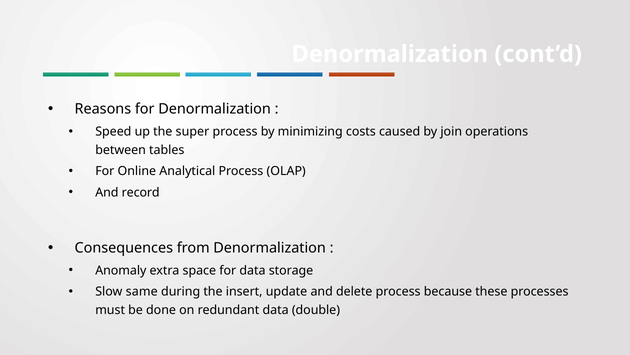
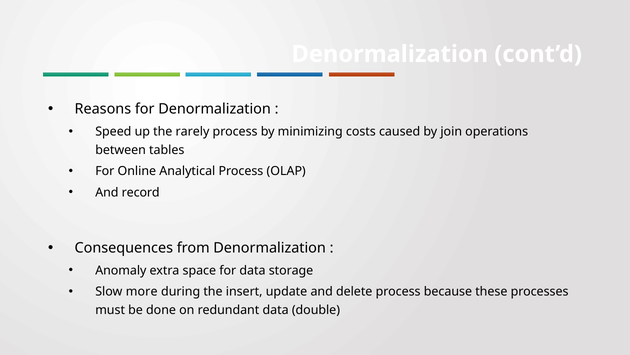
super: super -> rarely
same: same -> more
